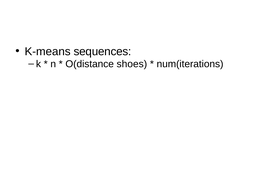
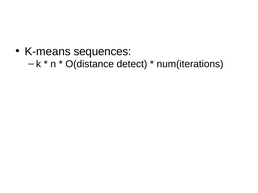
shoes: shoes -> detect
